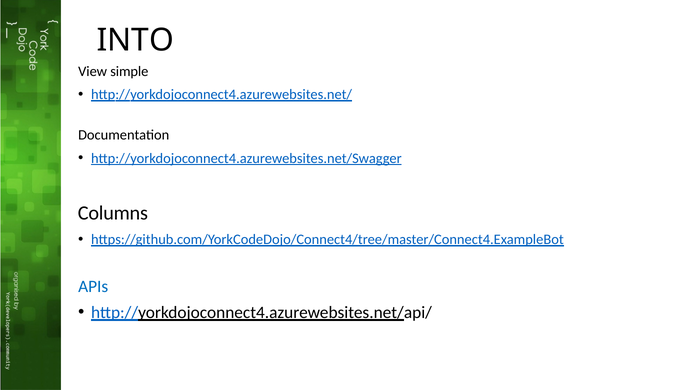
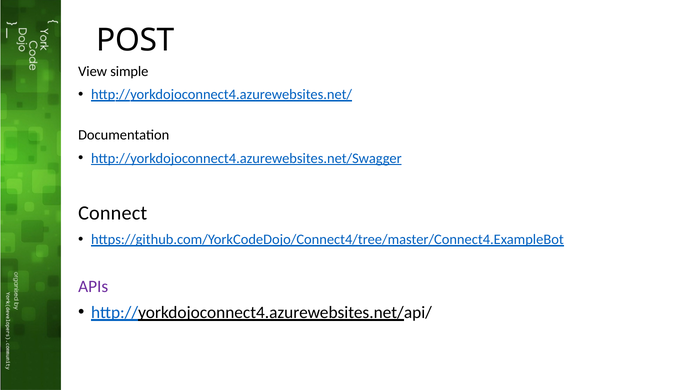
INTO: INTO -> POST
Columns: Columns -> Connect
APIs colour: blue -> purple
